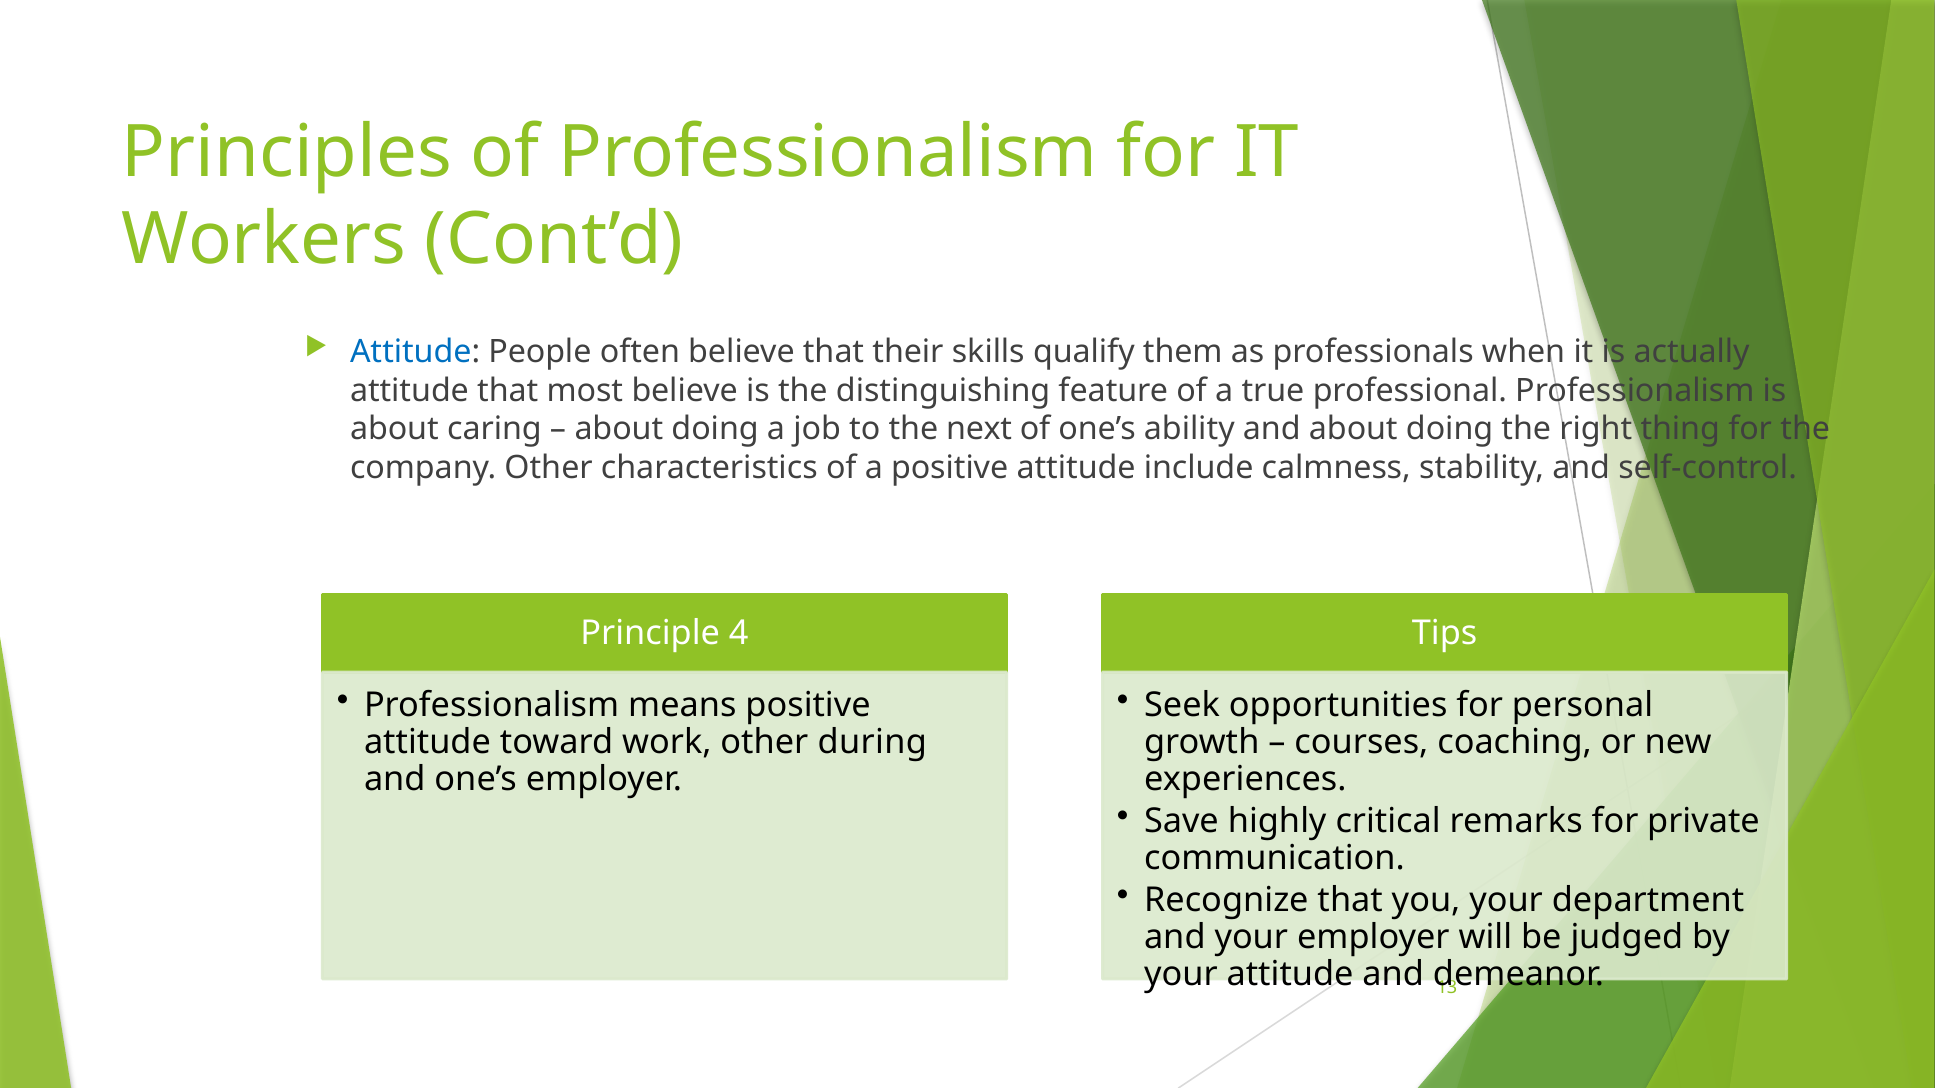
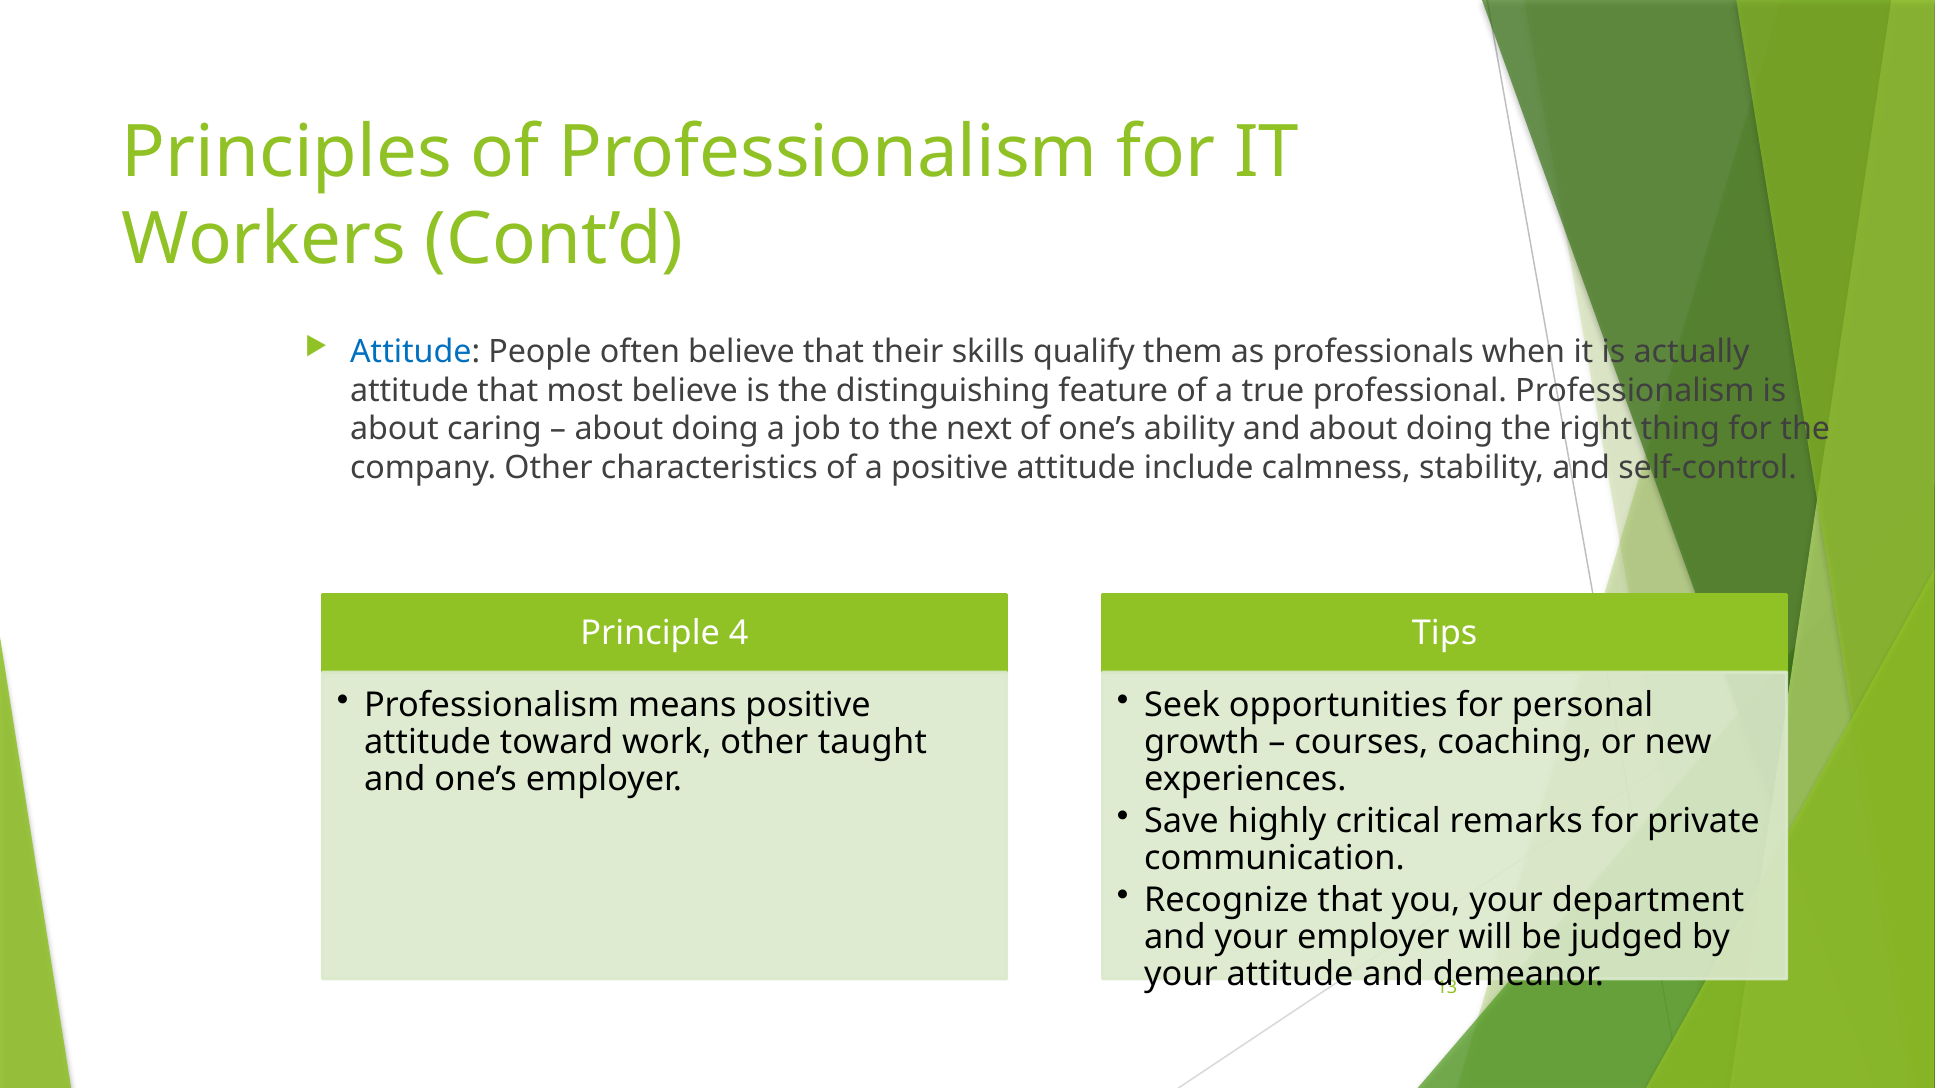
during: during -> taught
